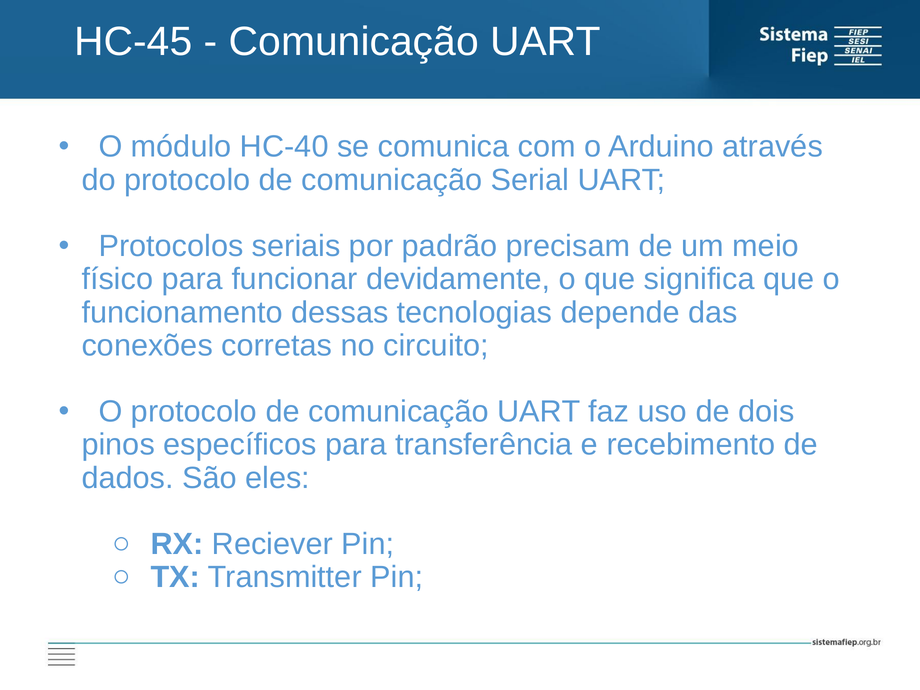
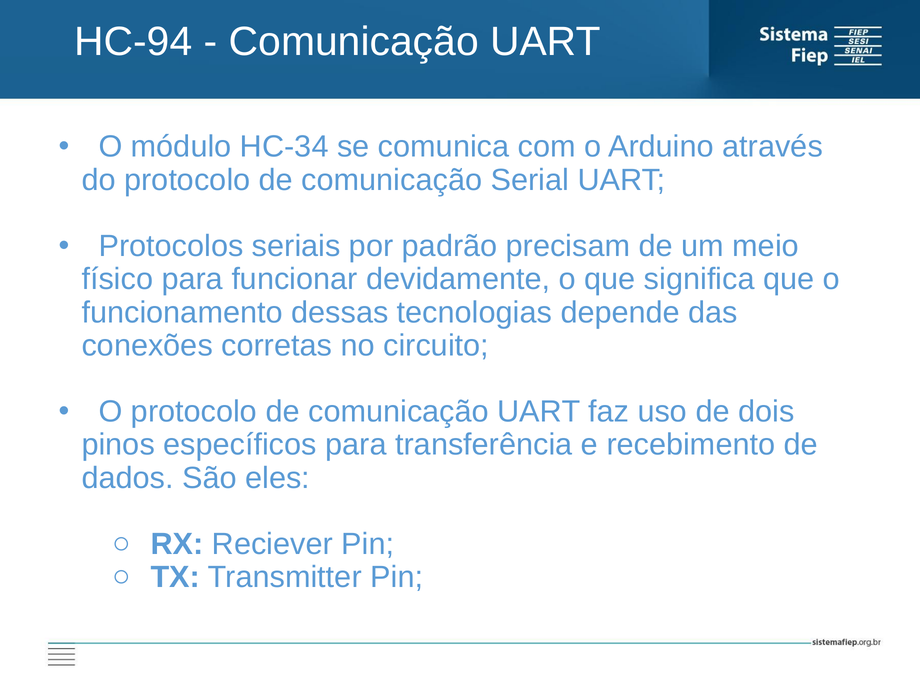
HC-45: HC-45 -> HC-94
HC-40: HC-40 -> HC-34
